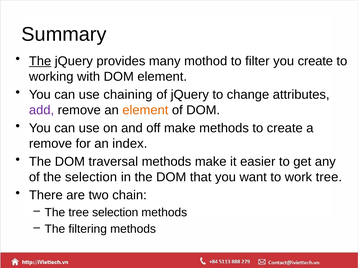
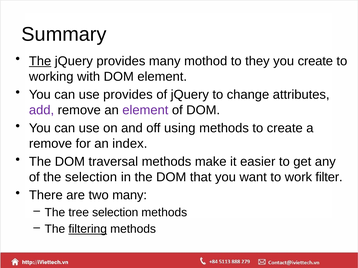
filter: filter -> they
use chaining: chaining -> provides
element at (145, 110) colour: orange -> purple
off make: make -> using
work tree: tree -> filter
two chain: chain -> many
filtering underline: none -> present
